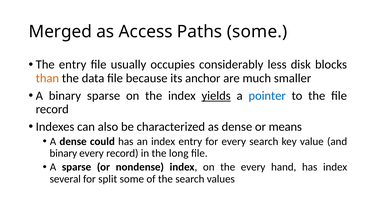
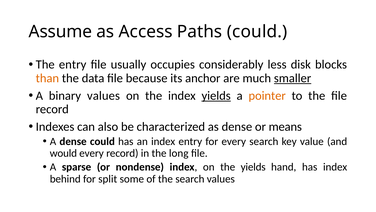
Merged: Merged -> Assume
Paths some: some -> could
smaller underline: none -> present
binary sparse: sparse -> values
pointer colour: blue -> orange
binary at (63, 153): binary -> would
the every: every -> yields
several: several -> behind
